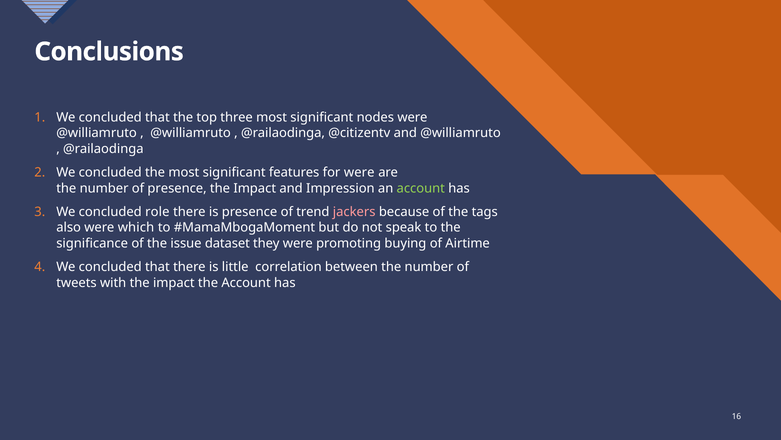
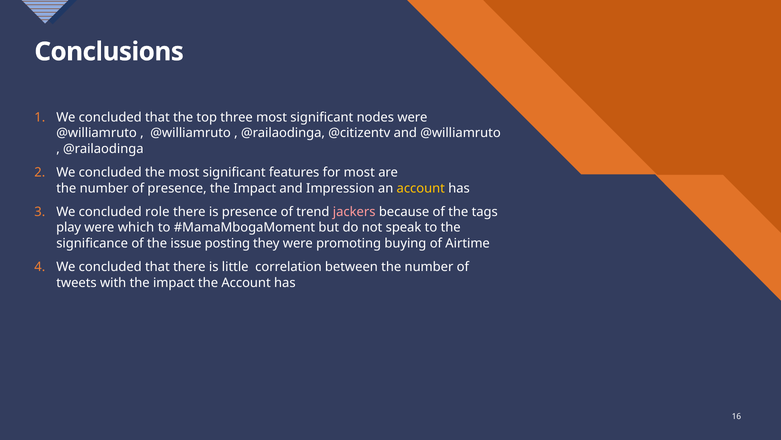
for were: were -> most
account at (421, 188) colour: light green -> yellow
also: also -> play
dataset: dataset -> posting
